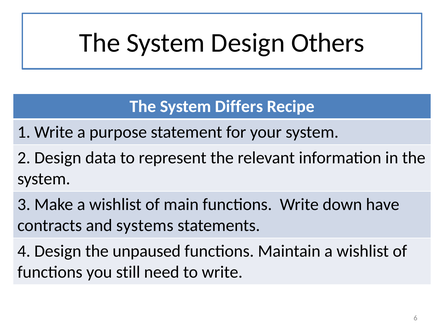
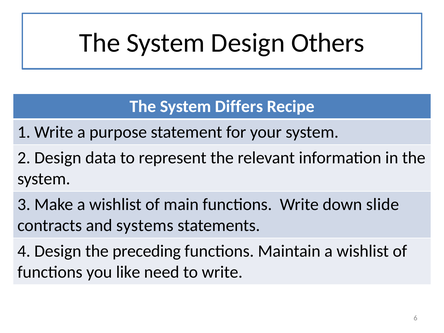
have: have -> slide
unpaused: unpaused -> preceding
still: still -> like
